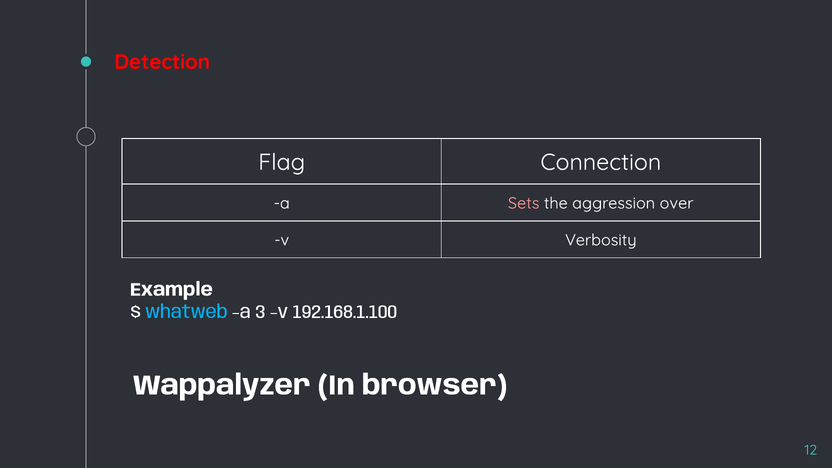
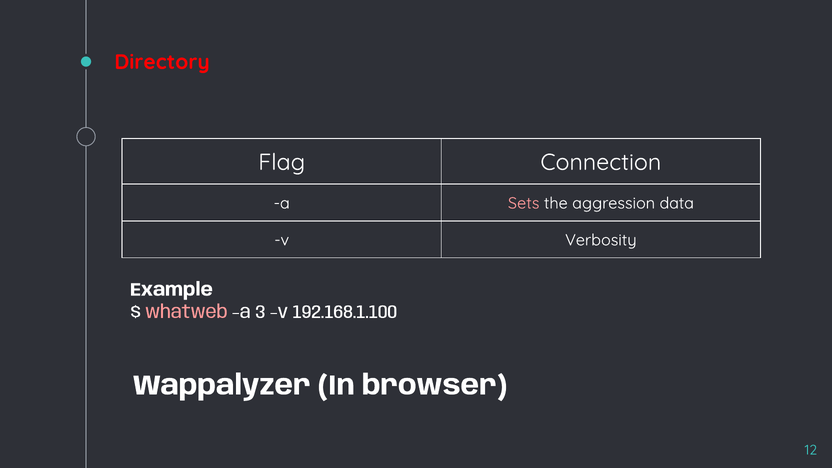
Detection: Detection -> Directory
over: over -> data
whatweb colour: light blue -> pink
